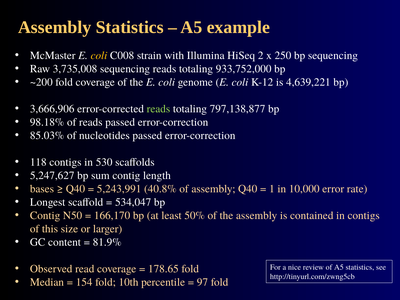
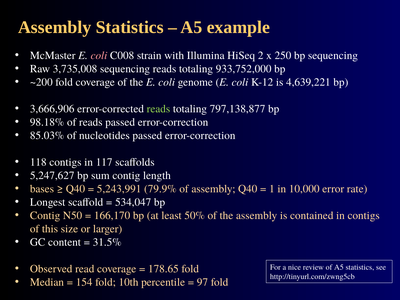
coli at (99, 55) colour: yellow -> pink
530: 530 -> 117
40.8%: 40.8% -> 79.9%
81.9%: 81.9% -> 31.5%
